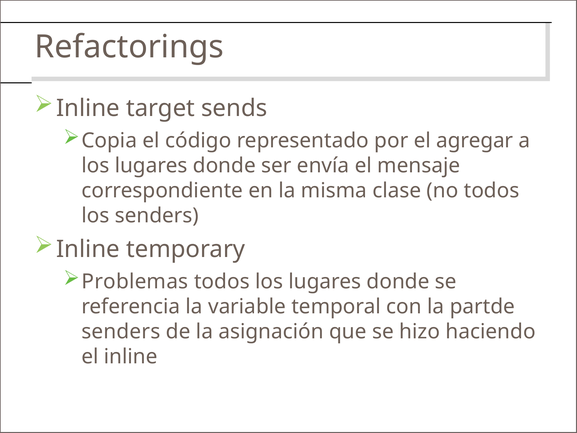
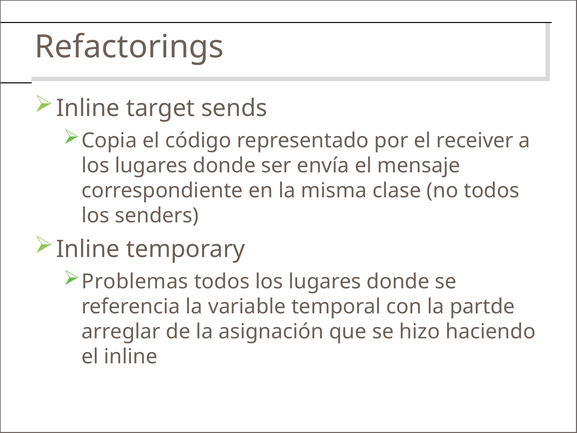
agregar: agregar -> receiver
senders at (121, 331): senders -> arreglar
